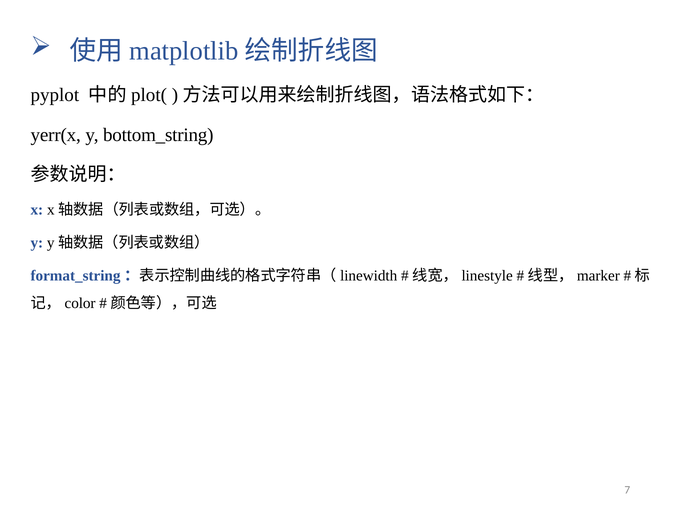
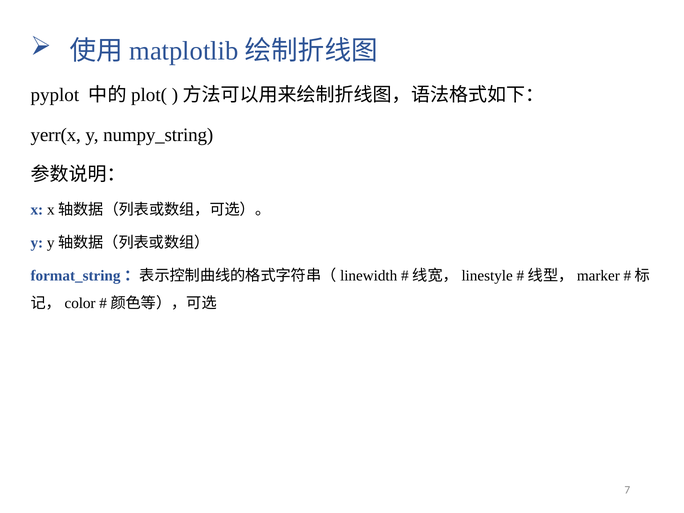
bottom_string: bottom_string -> numpy_string
